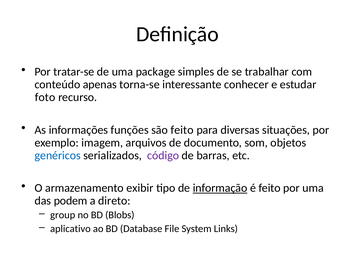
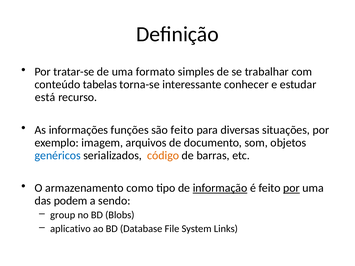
package: package -> formato
apenas: apenas -> tabelas
foto: foto -> está
código colour: purple -> orange
exibir: exibir -> como
por at (292, 188) underline: none -> present
direto: direto -> sendo
